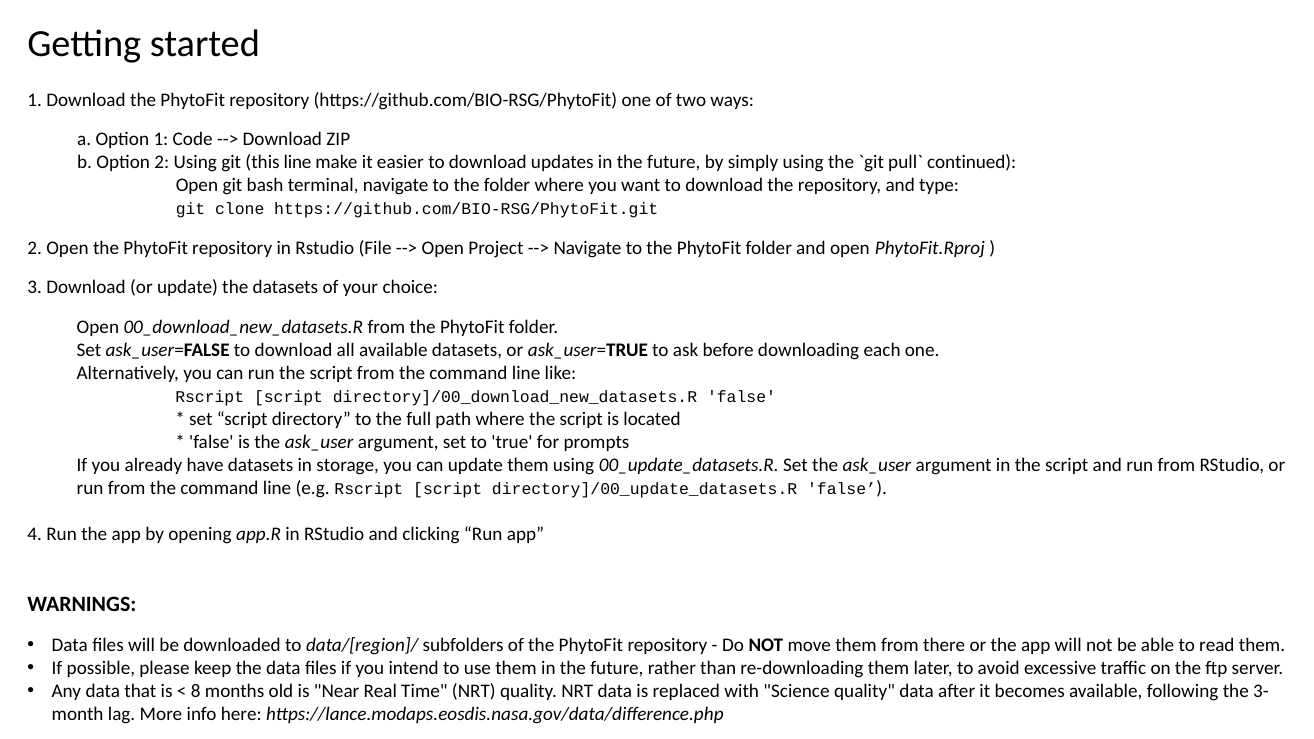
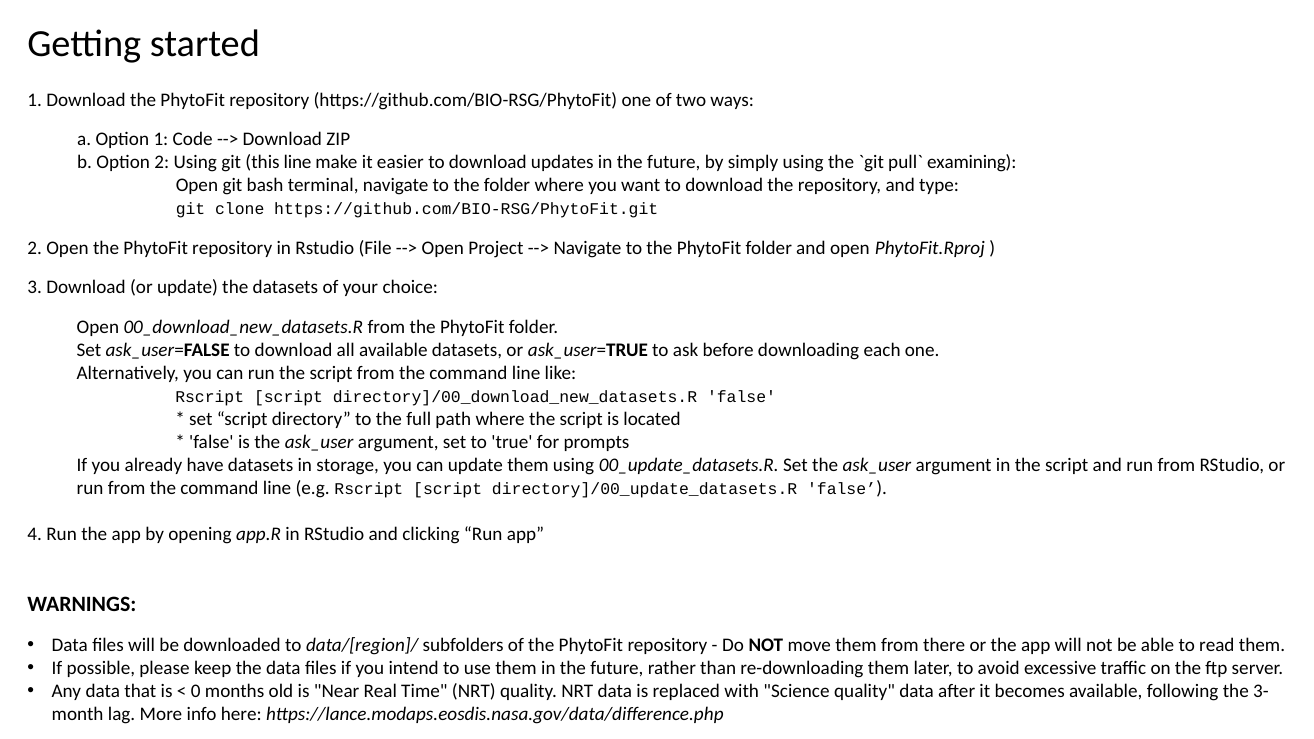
continued: continued -> examining
8: 8 -> 0
